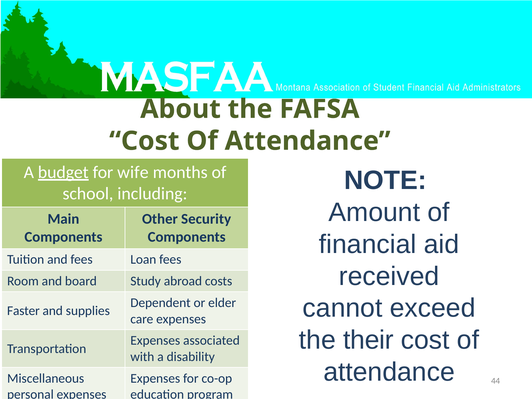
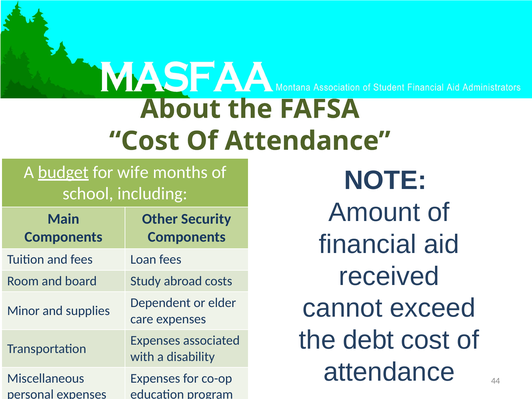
Faster: Faster -> Minor
their: their -> debt
